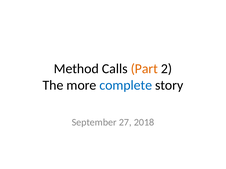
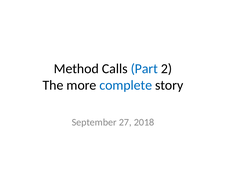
Part colour: orange -> blue
